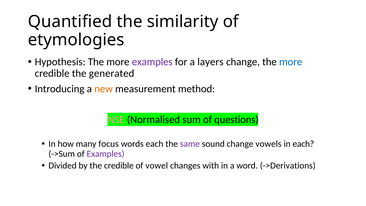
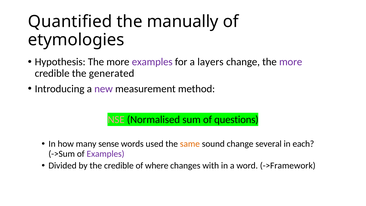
similarity: similarity -> manually
more at (291, 62) colour: blue -> purple
new colour: orange -> purple
focus: focus -> sense
words each: each -> used
same colour: purple -> orange
vowels: vowels -> several
vowel: vowel -> where
->Derivations: ->Derivations -> ->Framework
